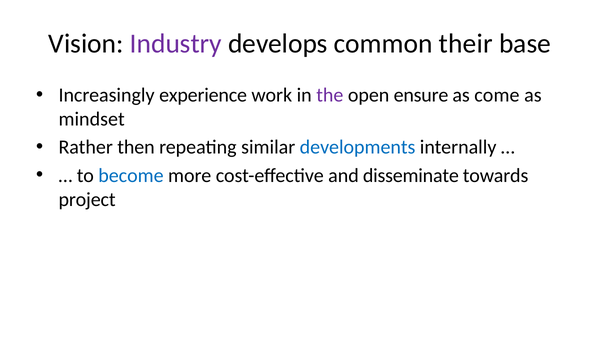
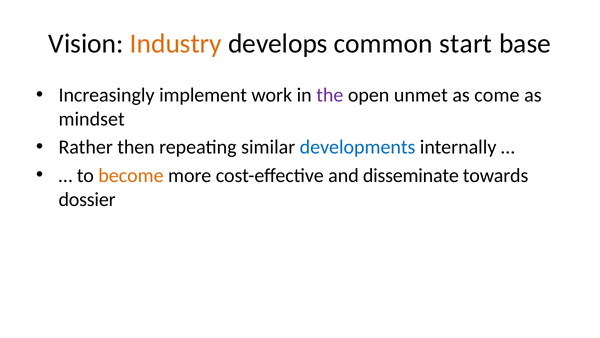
Industry colour: purple -> orange
their: their -> start
experience: experience -> implement
ensure: ensure -> unmet
become colour: blue -> orange
project: project -> dossier
